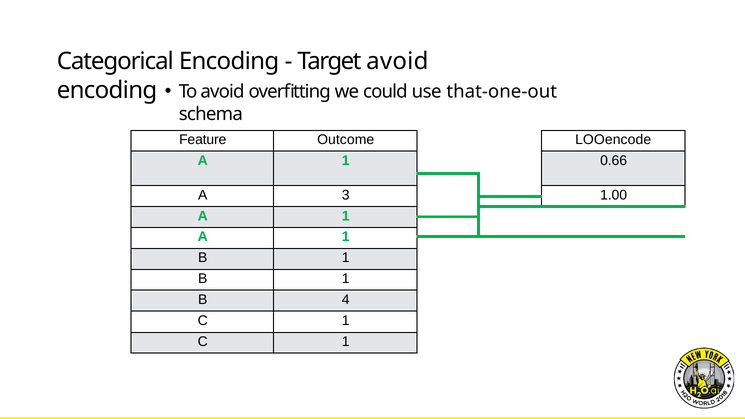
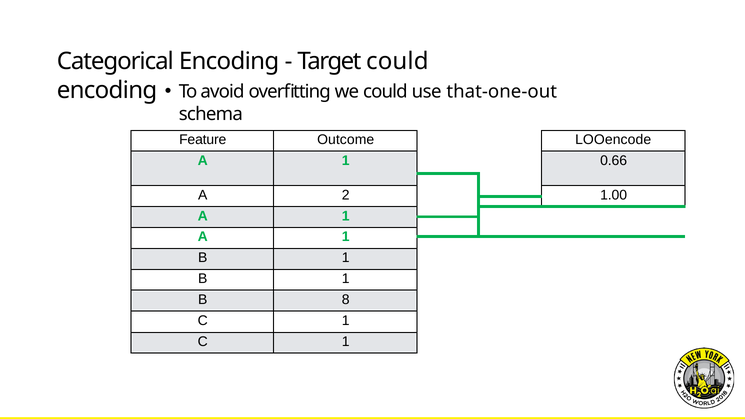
Target avoid: avoid -> could
3: 3 -> 2
4: 4 -> 8
